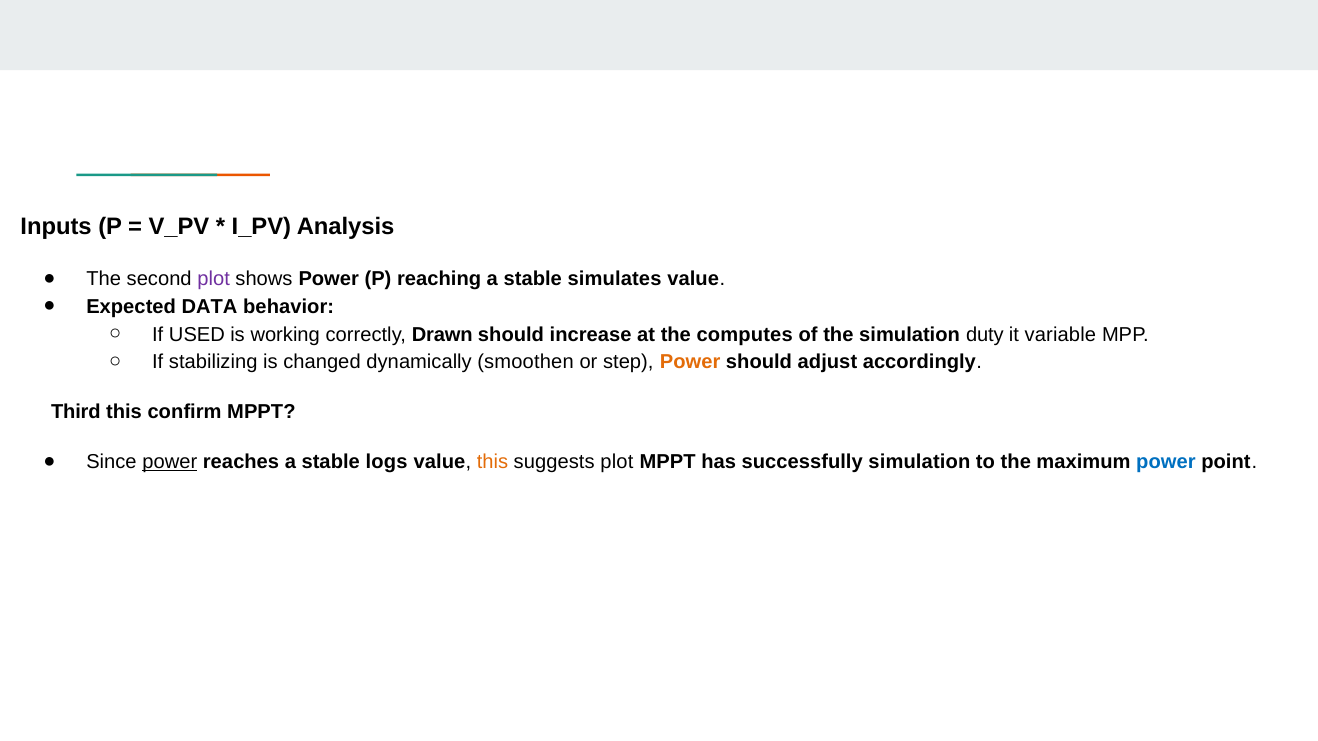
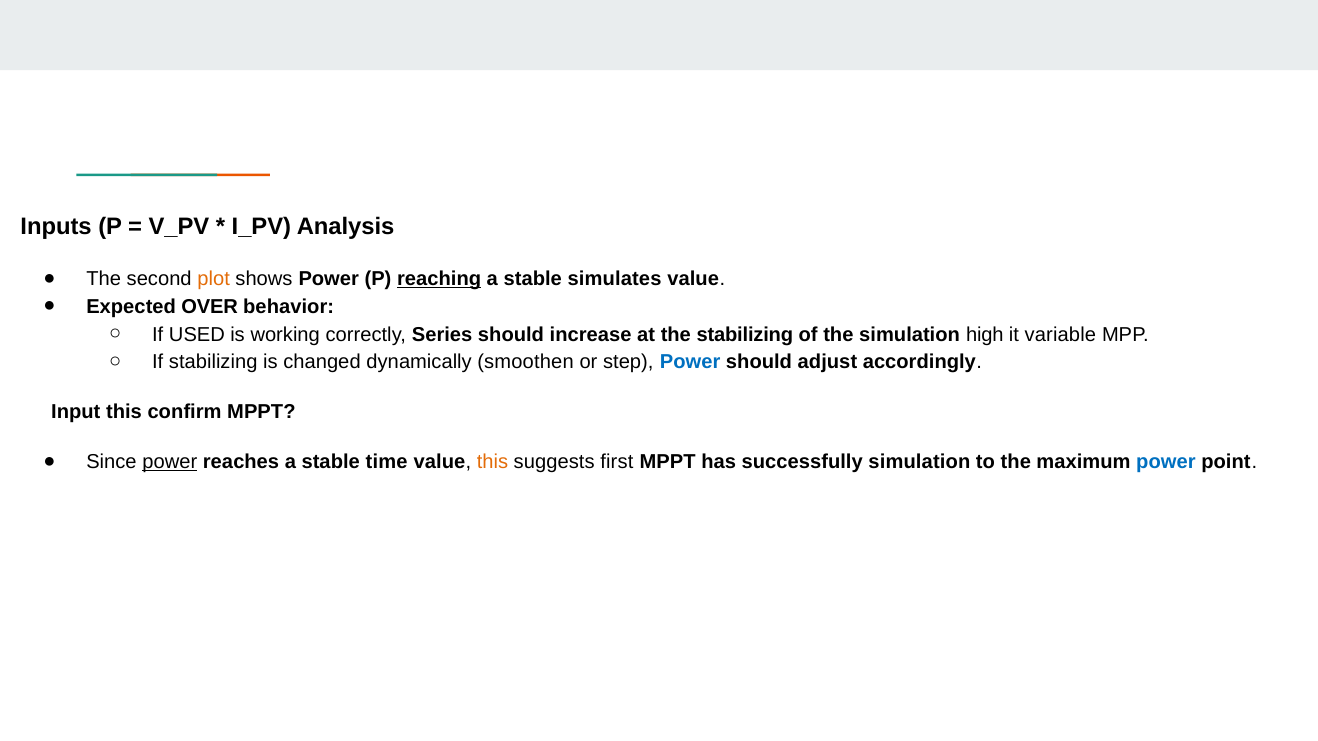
plot at (214, 279) colour: purple -> orange
reaching underline: none -> present
DATA: DATA -> OVER
Drawn: Drawn -> Series
the computes: computes -> stabilizing
duty: duty -> high
Power at (690, 362) colour: orange -> blue
Third: Third -> Input
logs: logs -> time
suggests plot: plot -> first
